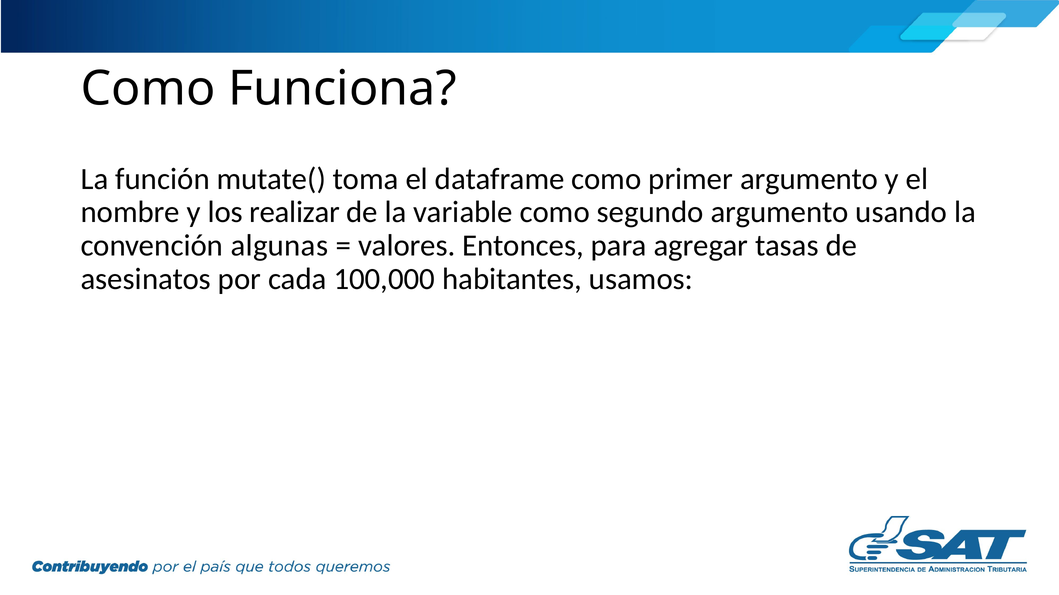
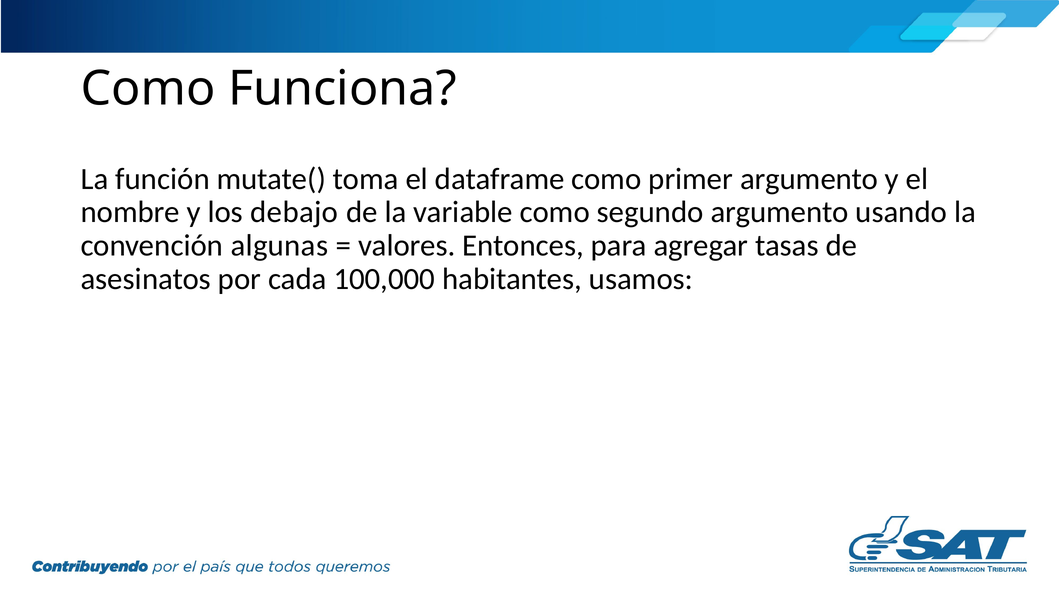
realizar: realizar -> debajo
